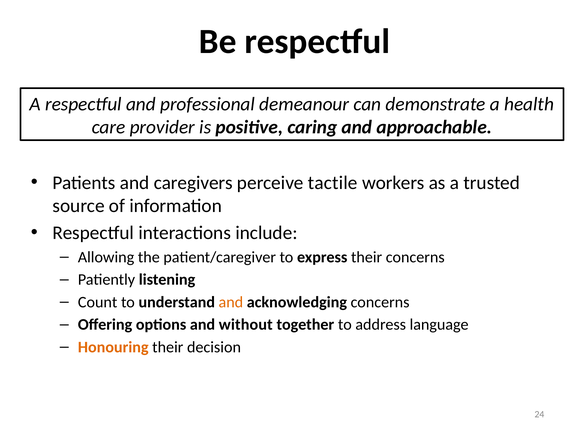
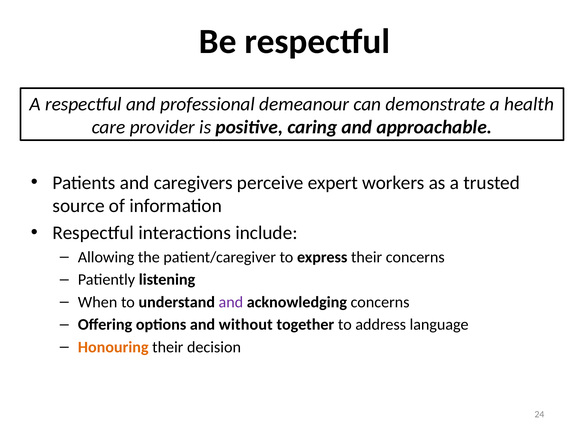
tactile: tactile -> expert
Count: Count -> When
and at (231, 302) colour: orange -> purple
